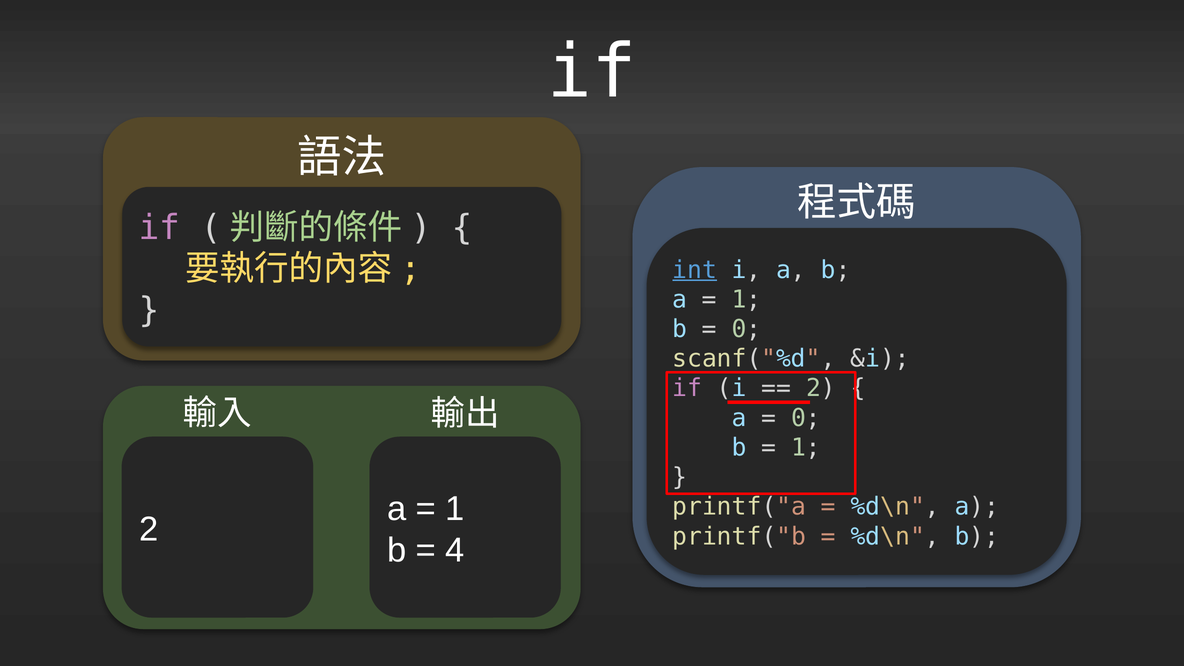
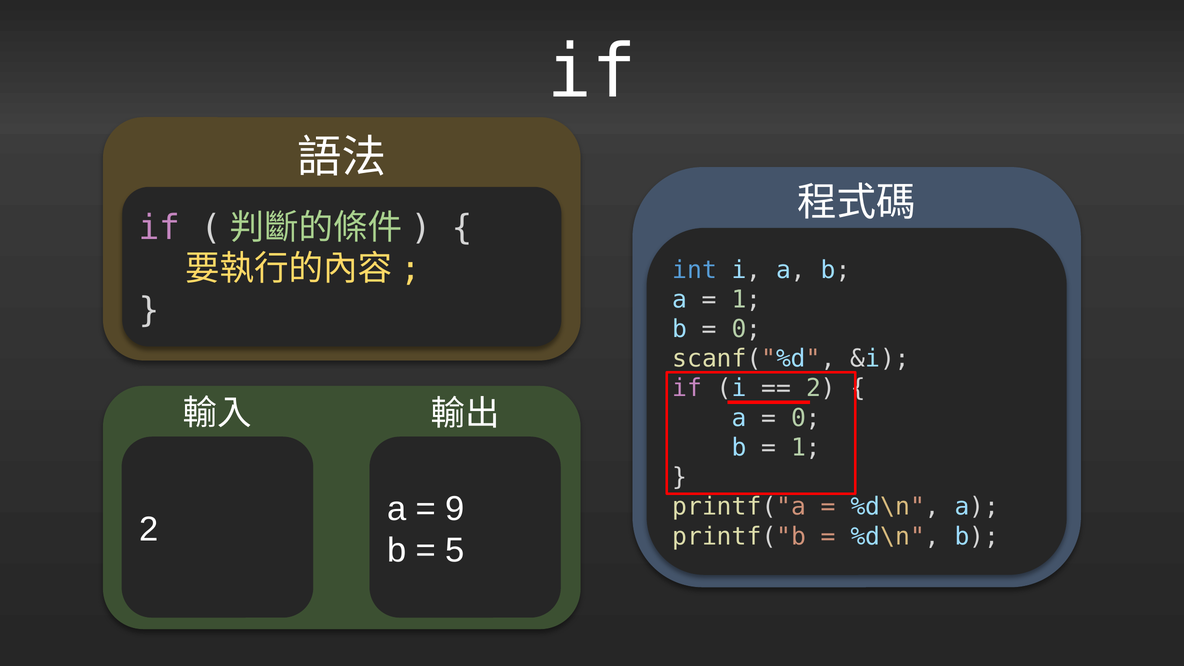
int underline: present -> none
1 at (455, 509): 1 -> 9
4: 4 -> 5
